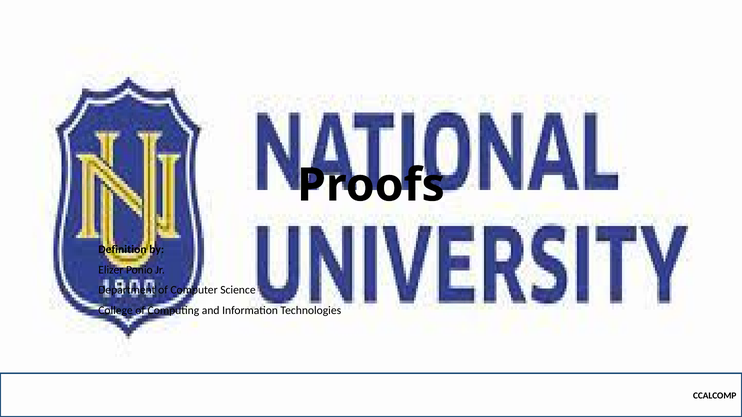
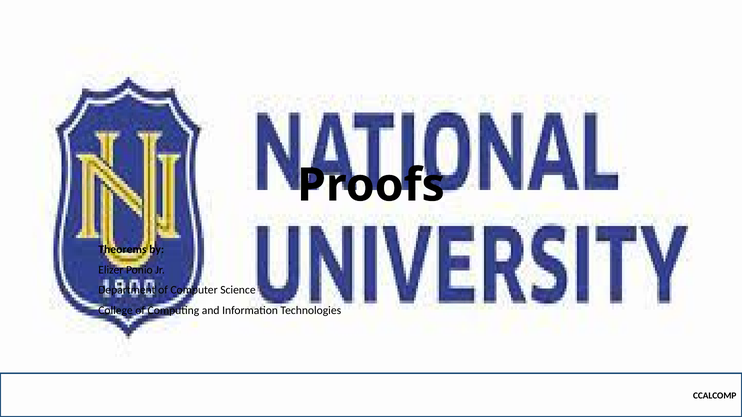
Definition: Definition -> Theorems
